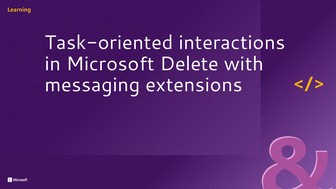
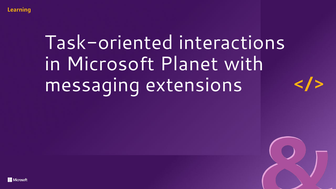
Delete: Delete -> Planet
